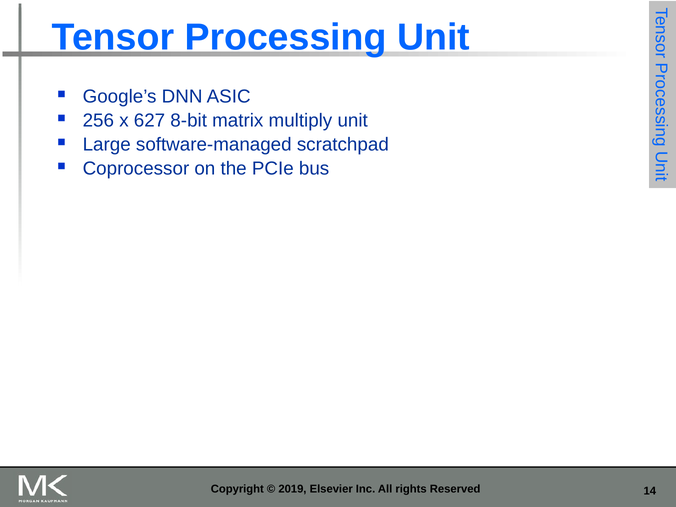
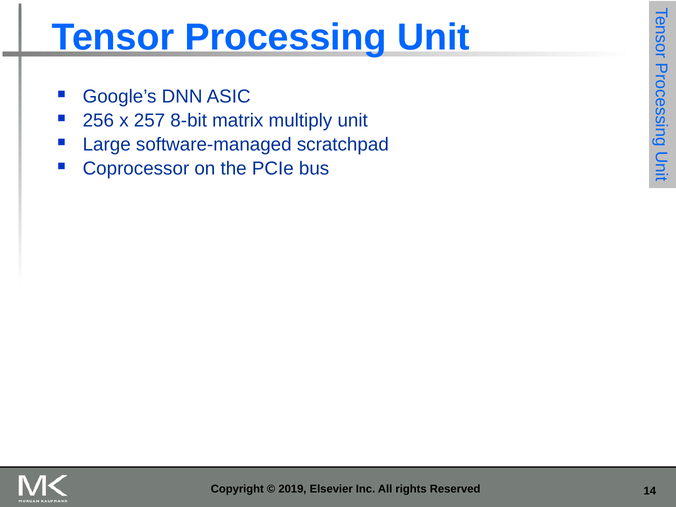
627: 627 -> 257
